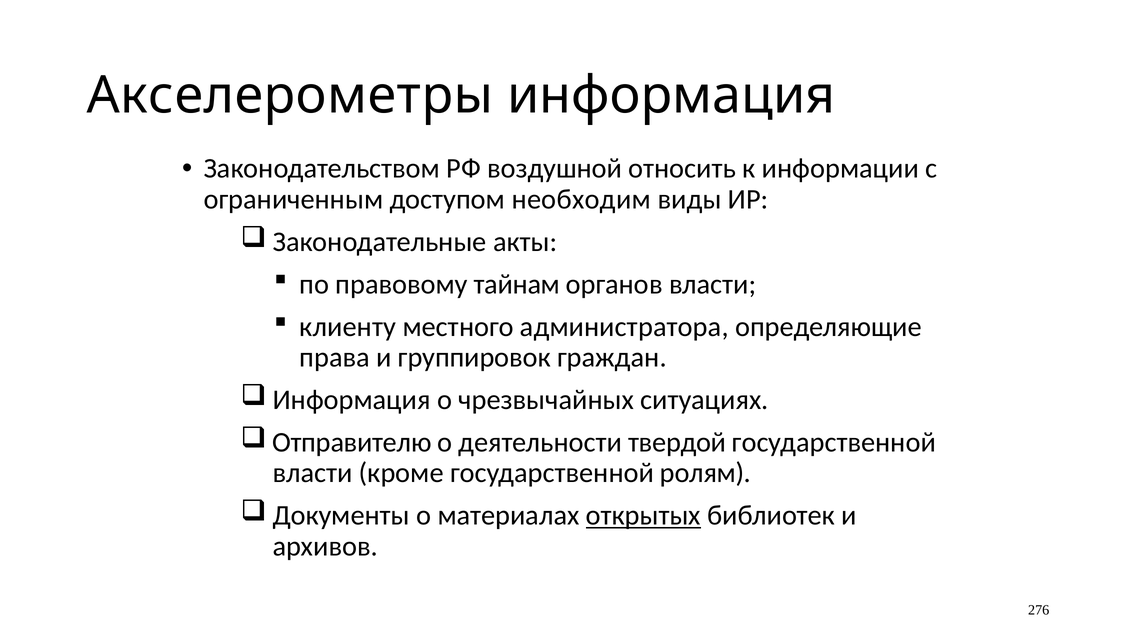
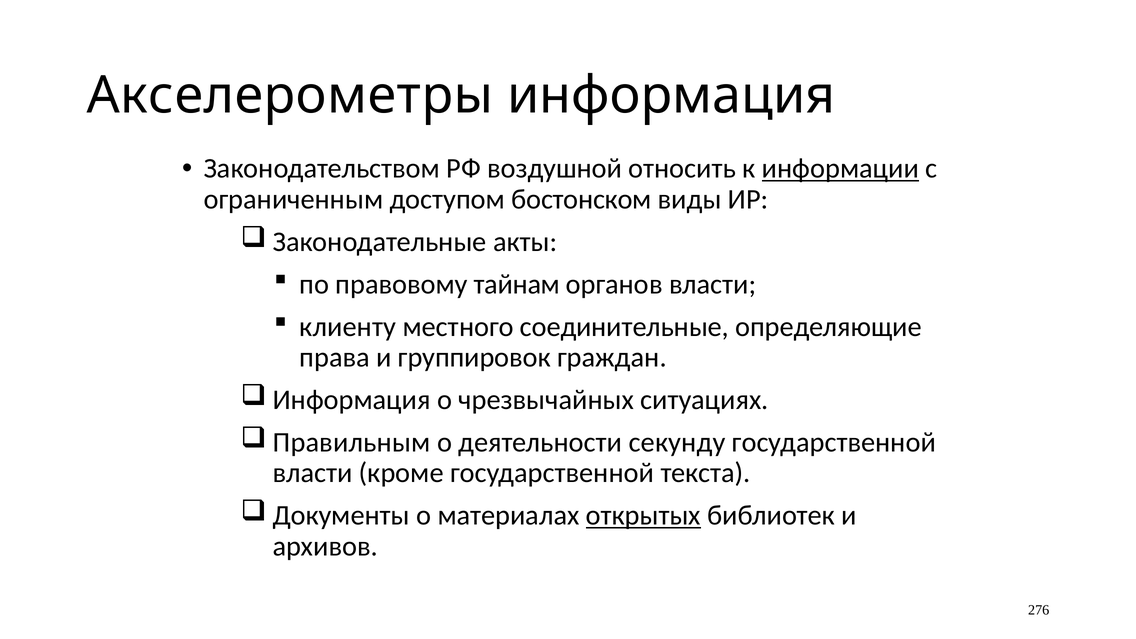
информации underline: none -> present
необходим: необходим -> боcтонском
администратора: администратора -> соединительные
Отправителю: Отправителю -> Правильным
твердой: твердой -> секунду
ролям: ролям -> текста
